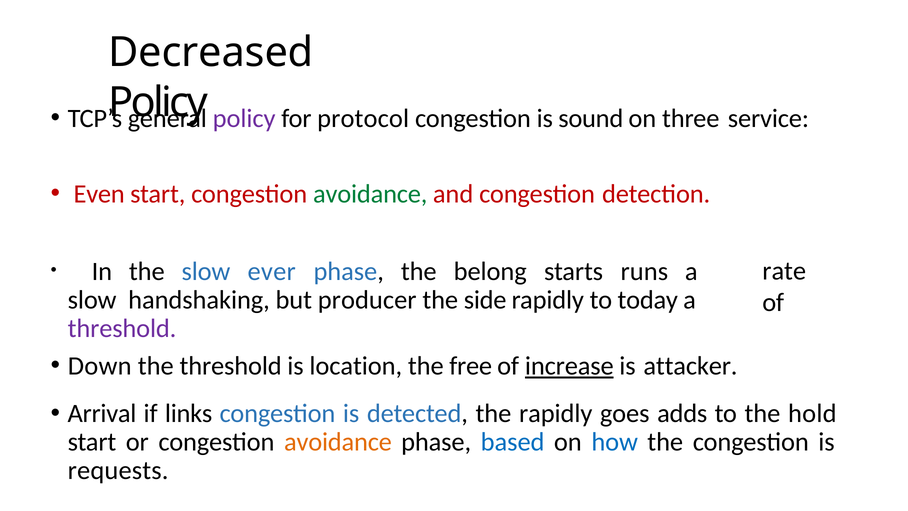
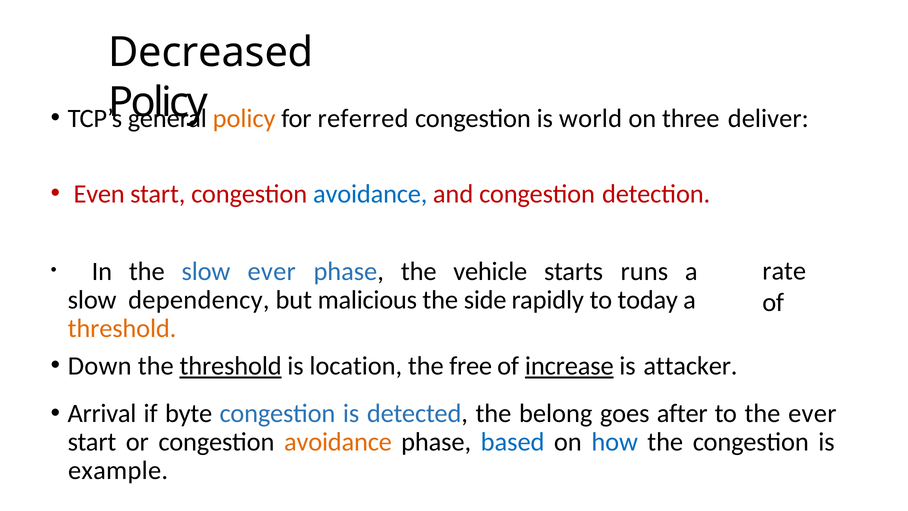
policy at (244, 118) colour: purple -> orange
protocol: protocol -> referred
sound: sound -> world
service: service -> deliver
avoidance at (370, 194) colour: green -> blue
belong: belong -> vehicle
handshaking: handshaking -> dependency
producer: producer -> malicious
threshold at (122, 328) colour: purple -> orange
threshold at (231, 366) underline: none -> present
links: links -> byte
the rapidly: rapidly -> belong
adds: adds -> after
the hold: hold -> ever
requests: requests -> example
